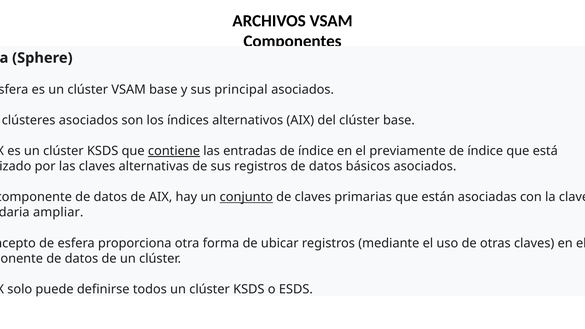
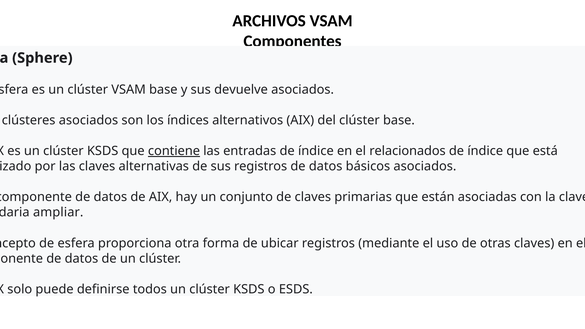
principal: principal -> devuelve
previamente: previamente -> relacionados
conjunto underline: present -> none
